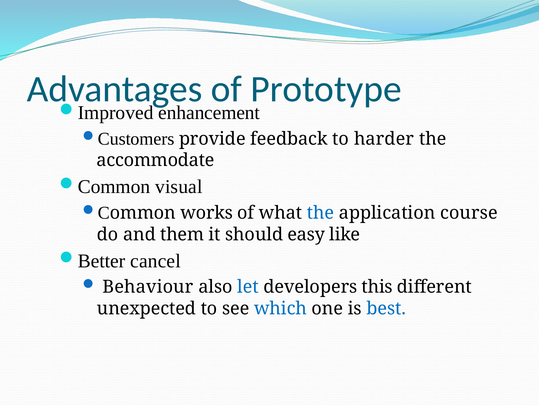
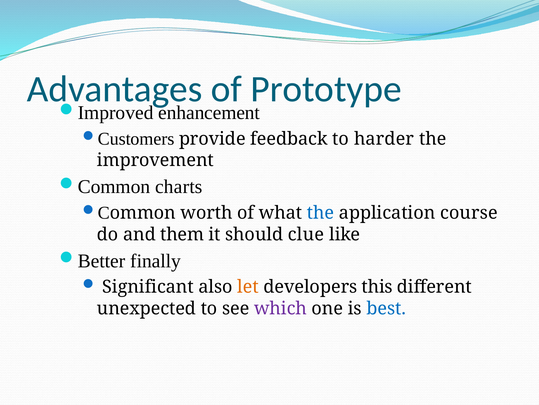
accommodate: accommodate -> improvement
visual: visual -> charts
works: works -> worth
easy: easy -> clue
cancel: cancel -> finally
Behaviour: Behaviour -> Significant
let colour: blue -> orange
which colour: blue -> purple
